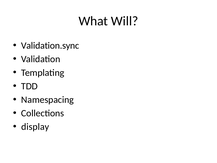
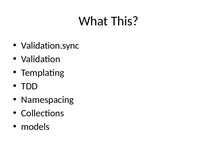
Will: Will -> This
display: display -> models
